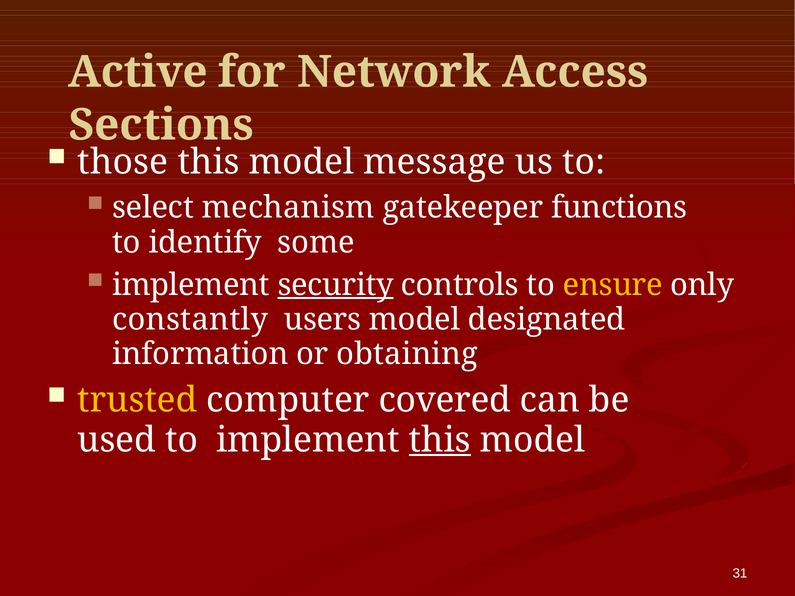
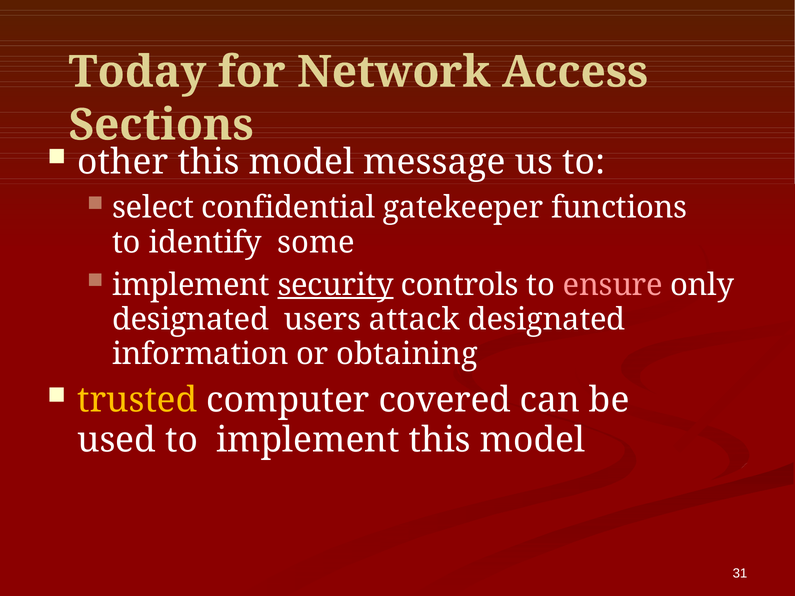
Active: Active -> Today
those: those -> other
mechanism: mechanism -> confidential
ensure colour: yellow -> pink
constantly at (190, 320): constantly -> designated
users model: model -> attack
this at (440, 440) underline: present -> none
